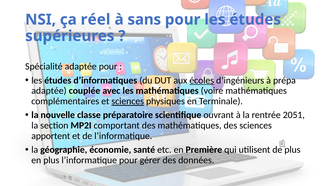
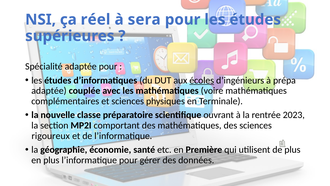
sans: sans -> sera
sciences at (128, 101) underline: present -> none
2051: 2051 -> 2023
apportent: apportent -> rigoureux
